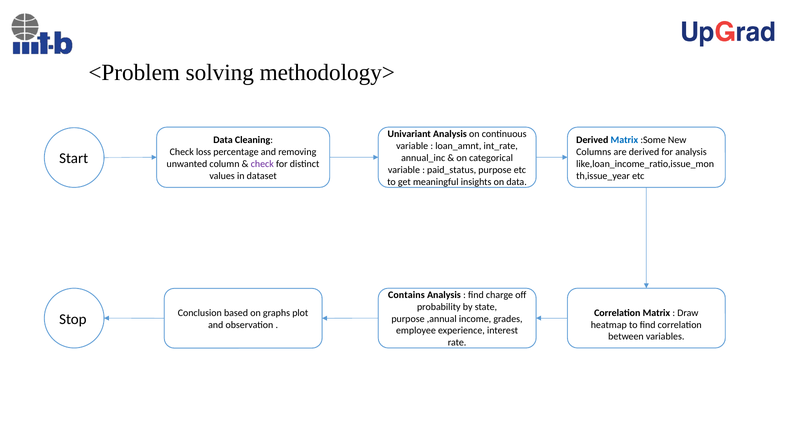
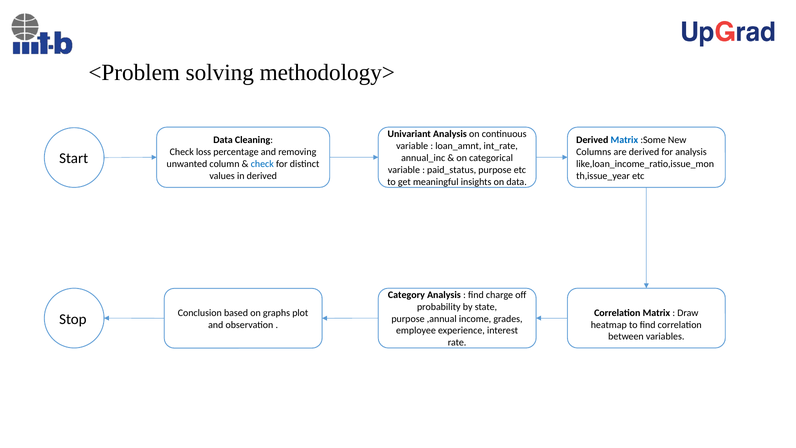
check at (262, 164) colour: purple -> blue
in dataset: dataset -> derived
Contains: Contains -> Category
